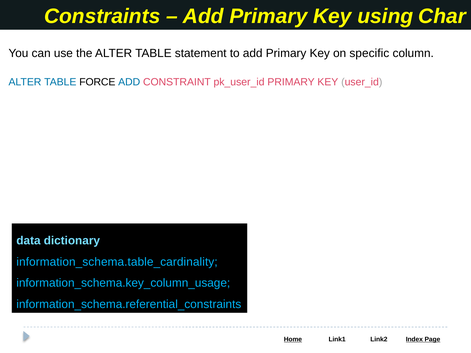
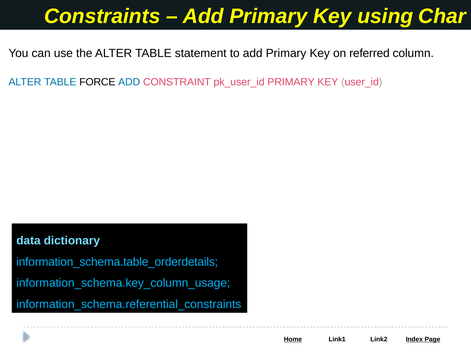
specific: specific -> referred
information_schema.table_cardinality: information_schema.table_cardinality -> information_schema.table_orderdetails
